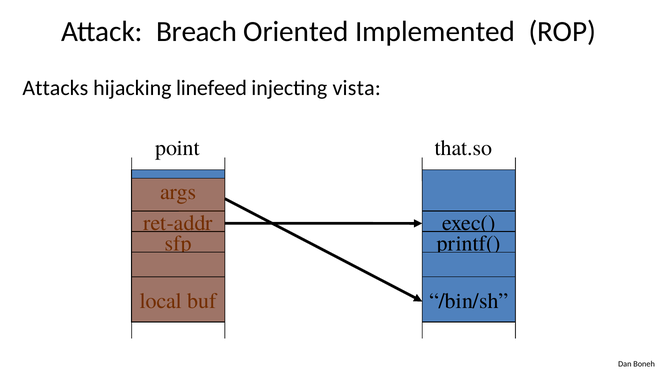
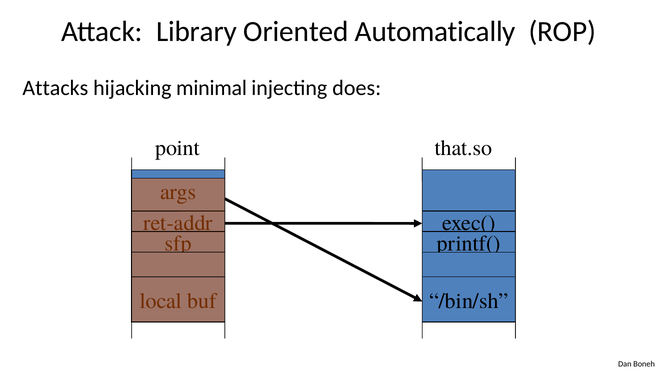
Breach: Breach -> Library
Implemented: Implemented -> Automatically
linefeed: linefeed -> minimal
vista: vista -> does
